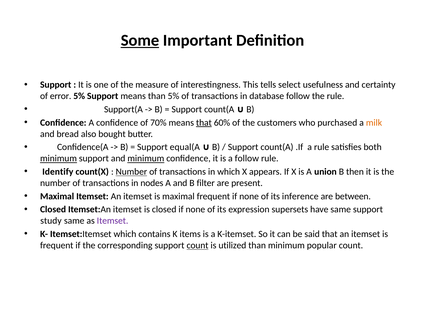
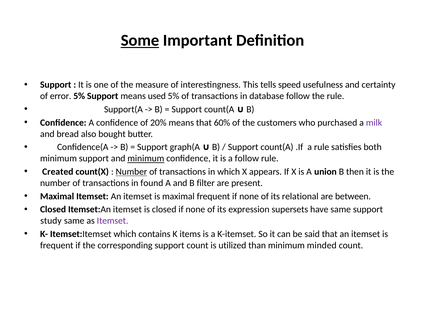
select: select -> speed
means than: than -> used
70%: 70% -> 20%
that at (204, 123) underline: present -> none
milk colour: orange -> purple
equal(A: equal(A -> graph(A
minimum at (58, 158) underline: present -> none
Identify: Identify -> Created
nodes: nodes -> found
inference: inference -> relational
count at (198, 245) underline: present -> none
popular: popular -> minded
